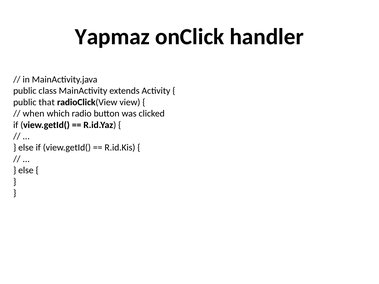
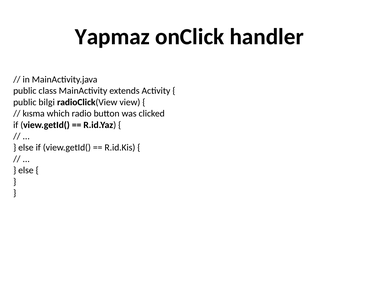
that: that -> bilgi
when: when -> kısma
